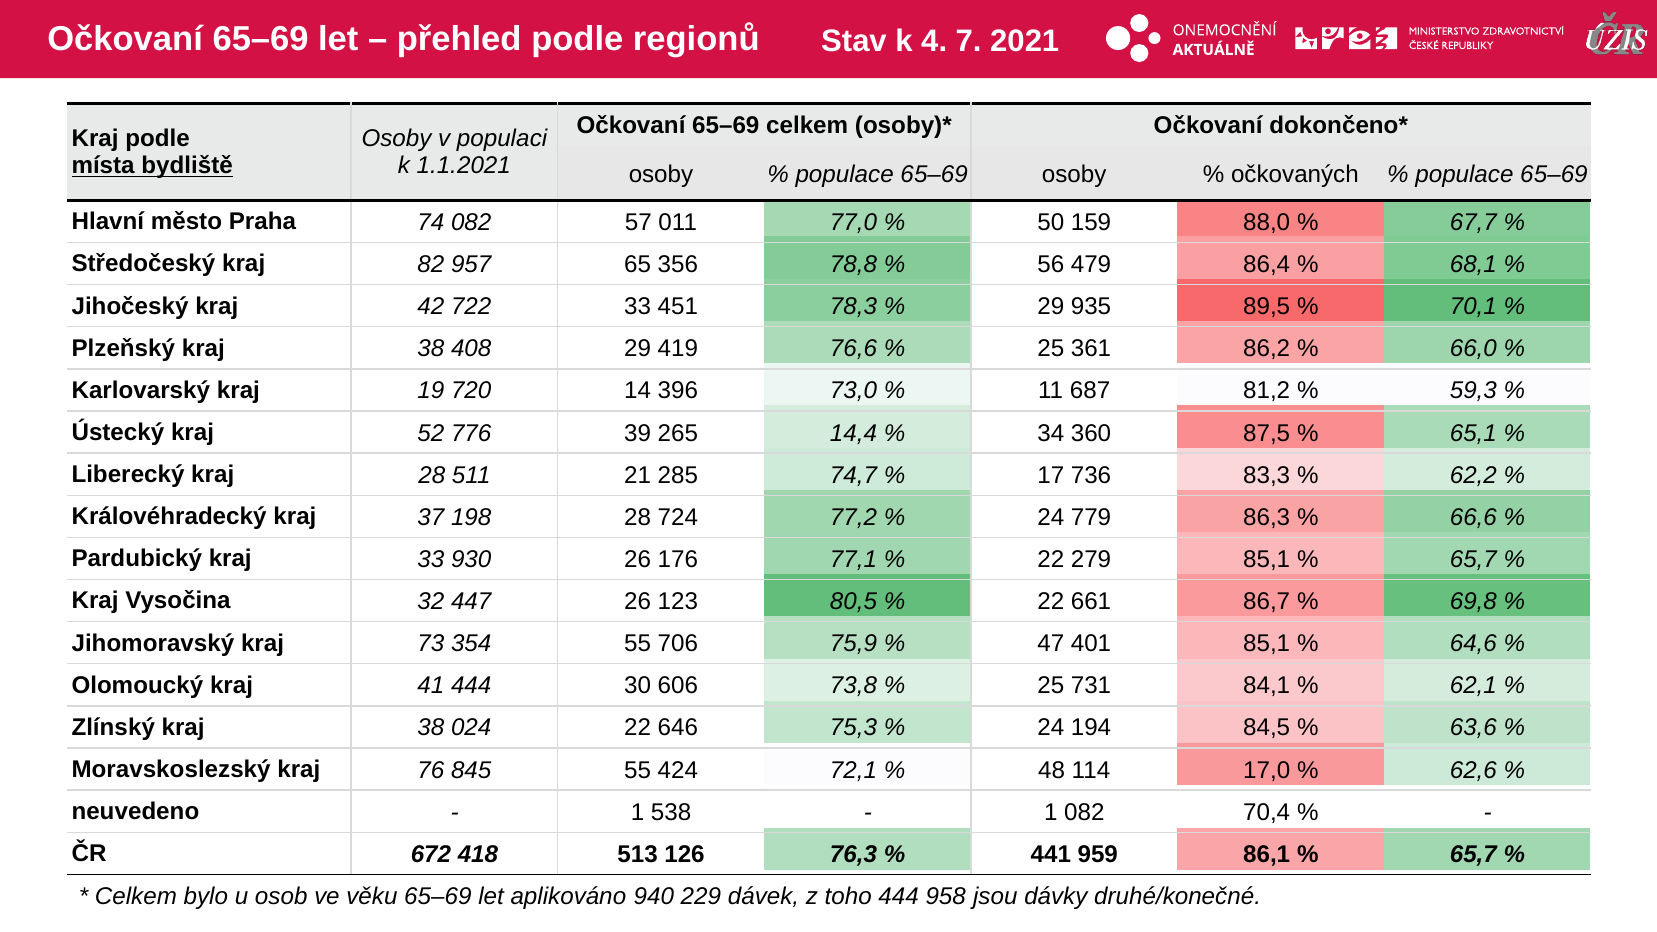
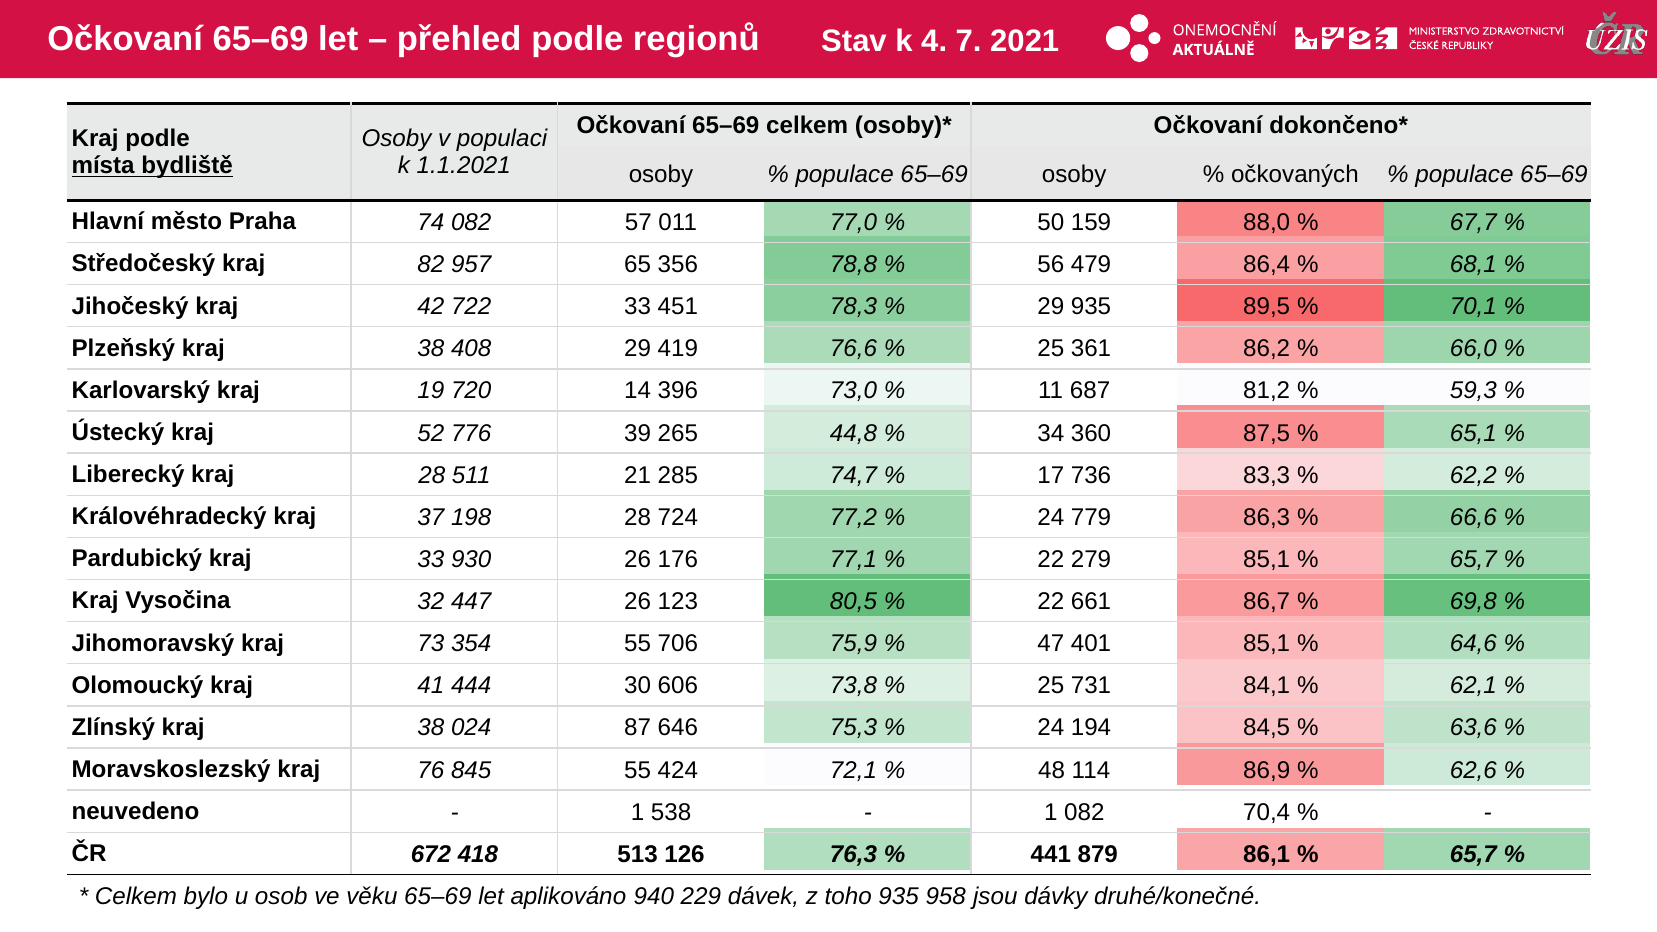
14,4: 14,4 -> 44,8
024 22: 22 -> 87
17,0: 17,0 -> 86,9
959: 959 -> 879
toho 444: 444 -> 935
